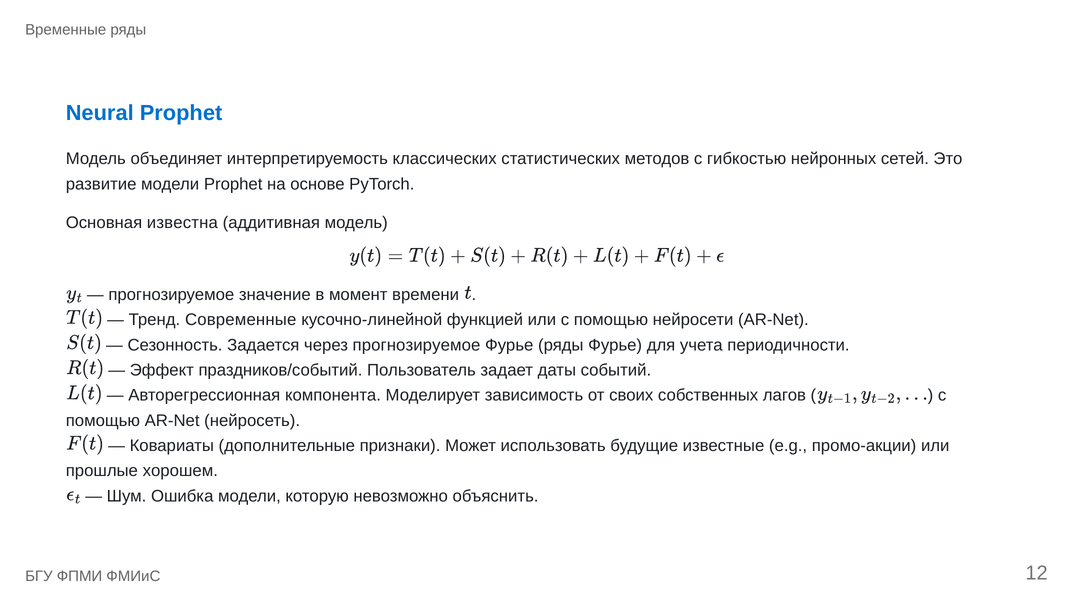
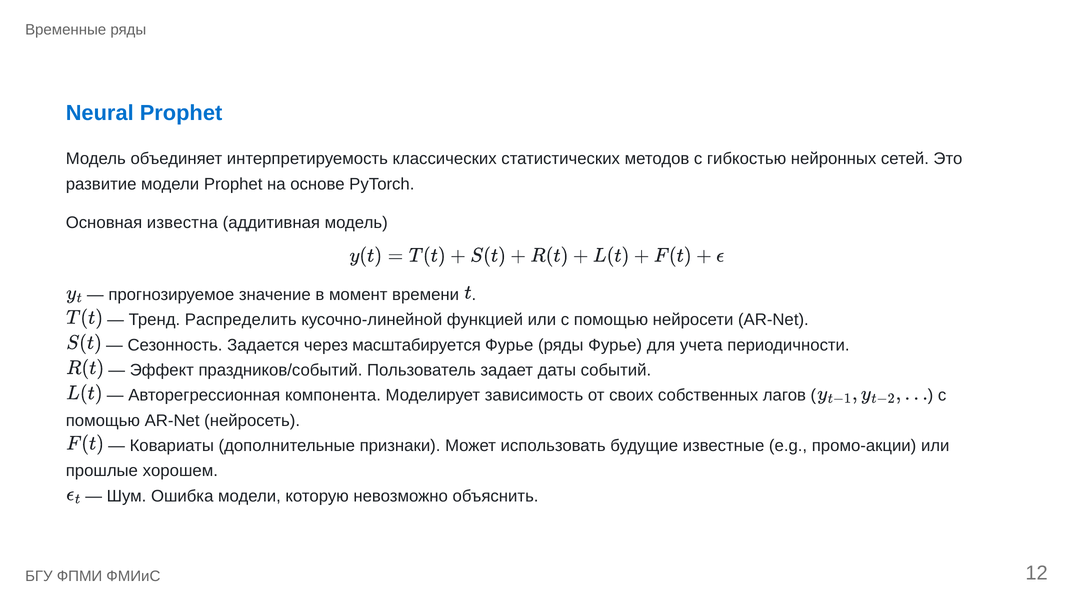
Современные: Современные -> Распределить
через прогнозируемое: прогнозируемое -> масштабируется
